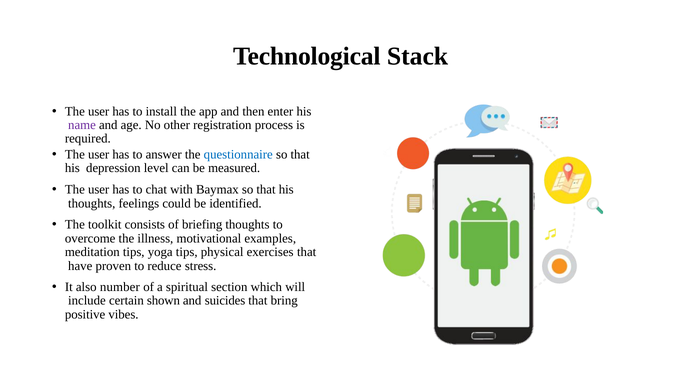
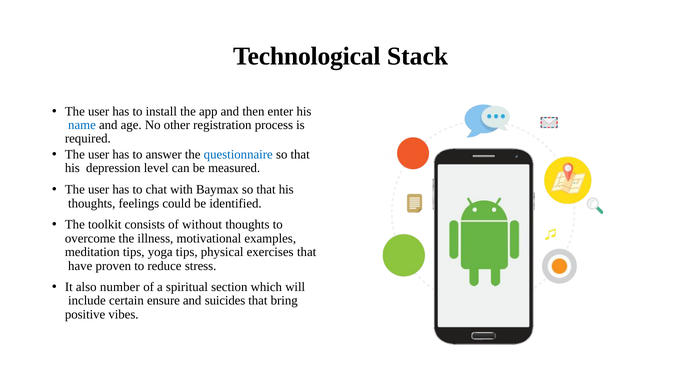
name colour: purple -> blue
briefing: briefing -> without
shown: shown -> ensure
